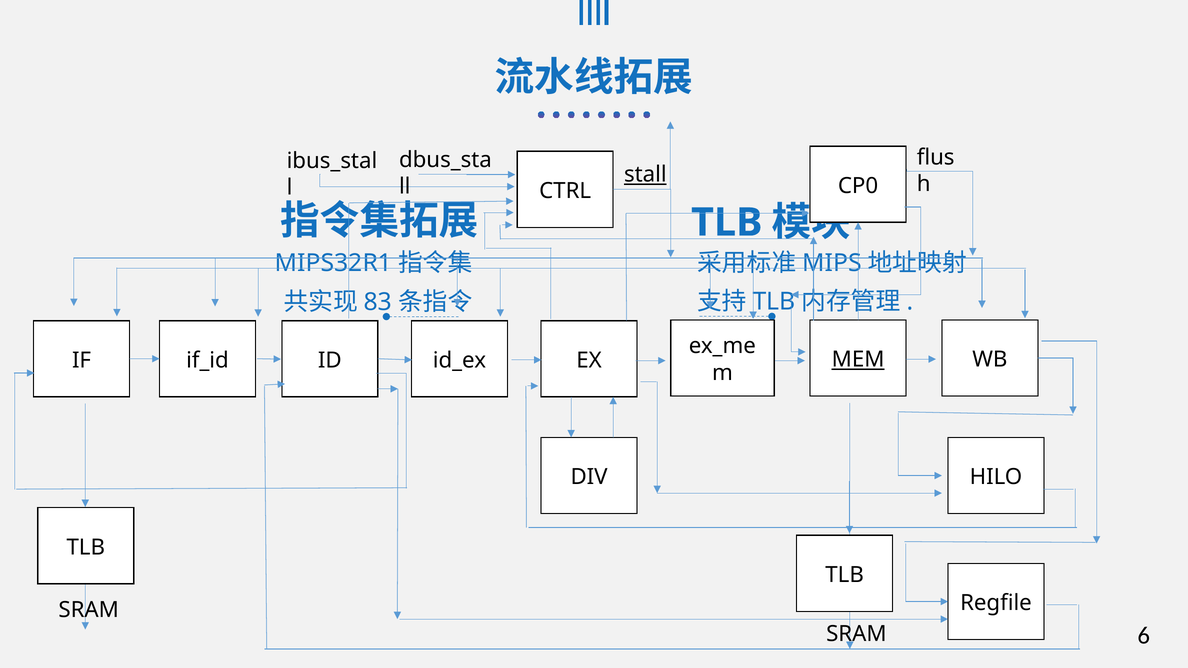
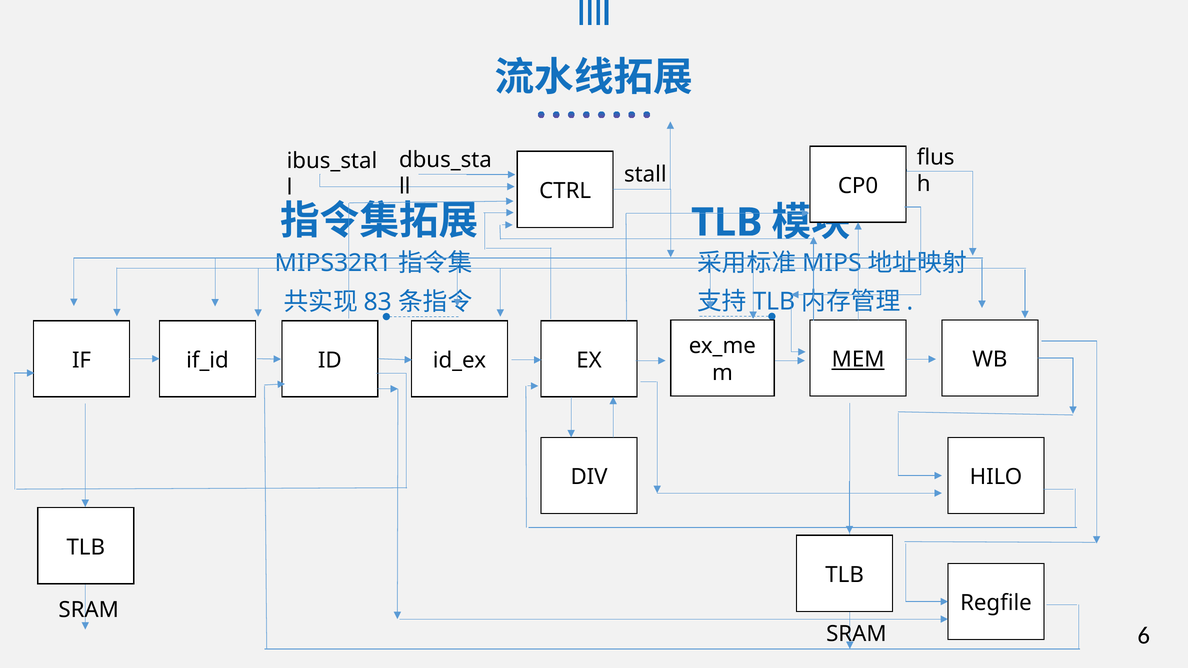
stall underline: present -> none
